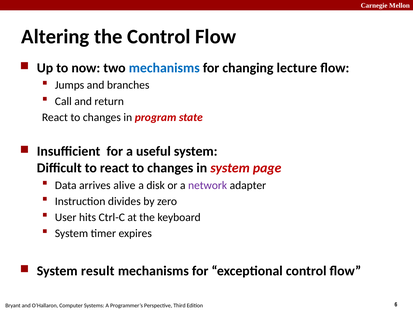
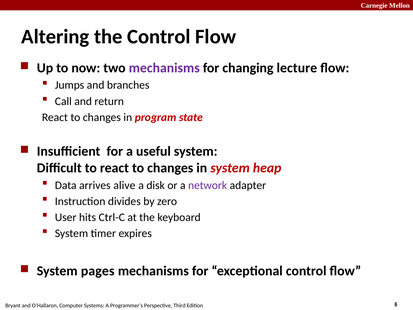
mechanisms at (164, 68) colour: blue -> purple
page: page -> heap
result: result -> pages
